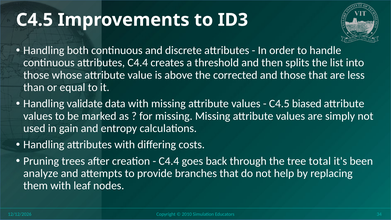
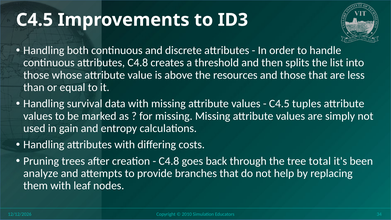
attributes C4.4: C4.4 -> C4.8
corrected: corrected -> resources
validate: validate -> survival
biased: biased -> tuples
C4.4 at (169, 161): C4.4 -> C4.8
